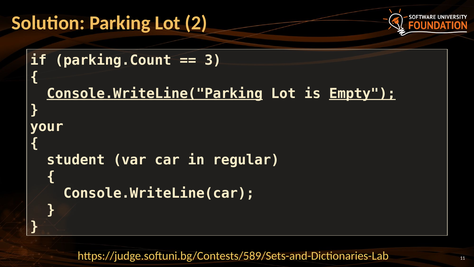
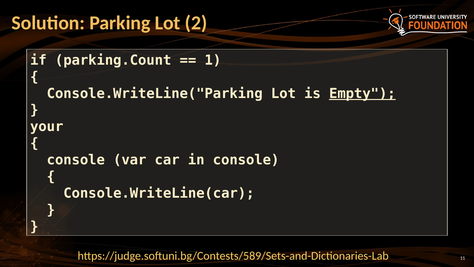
3: 3 -> 1
Console.WriteLine("Parking underline: present -> none
student at (76, 160): student -> console
in regular: regular -> console
